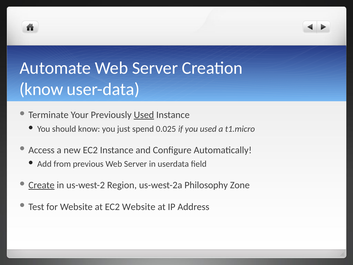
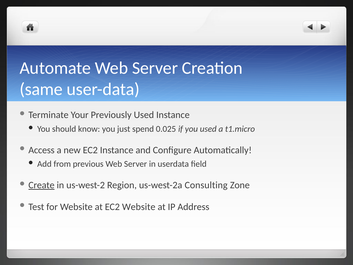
know at (41, 89): know -> same
Used at (144, 115) underline: present -> none
Philosophy: Philosophy -> Consulting
